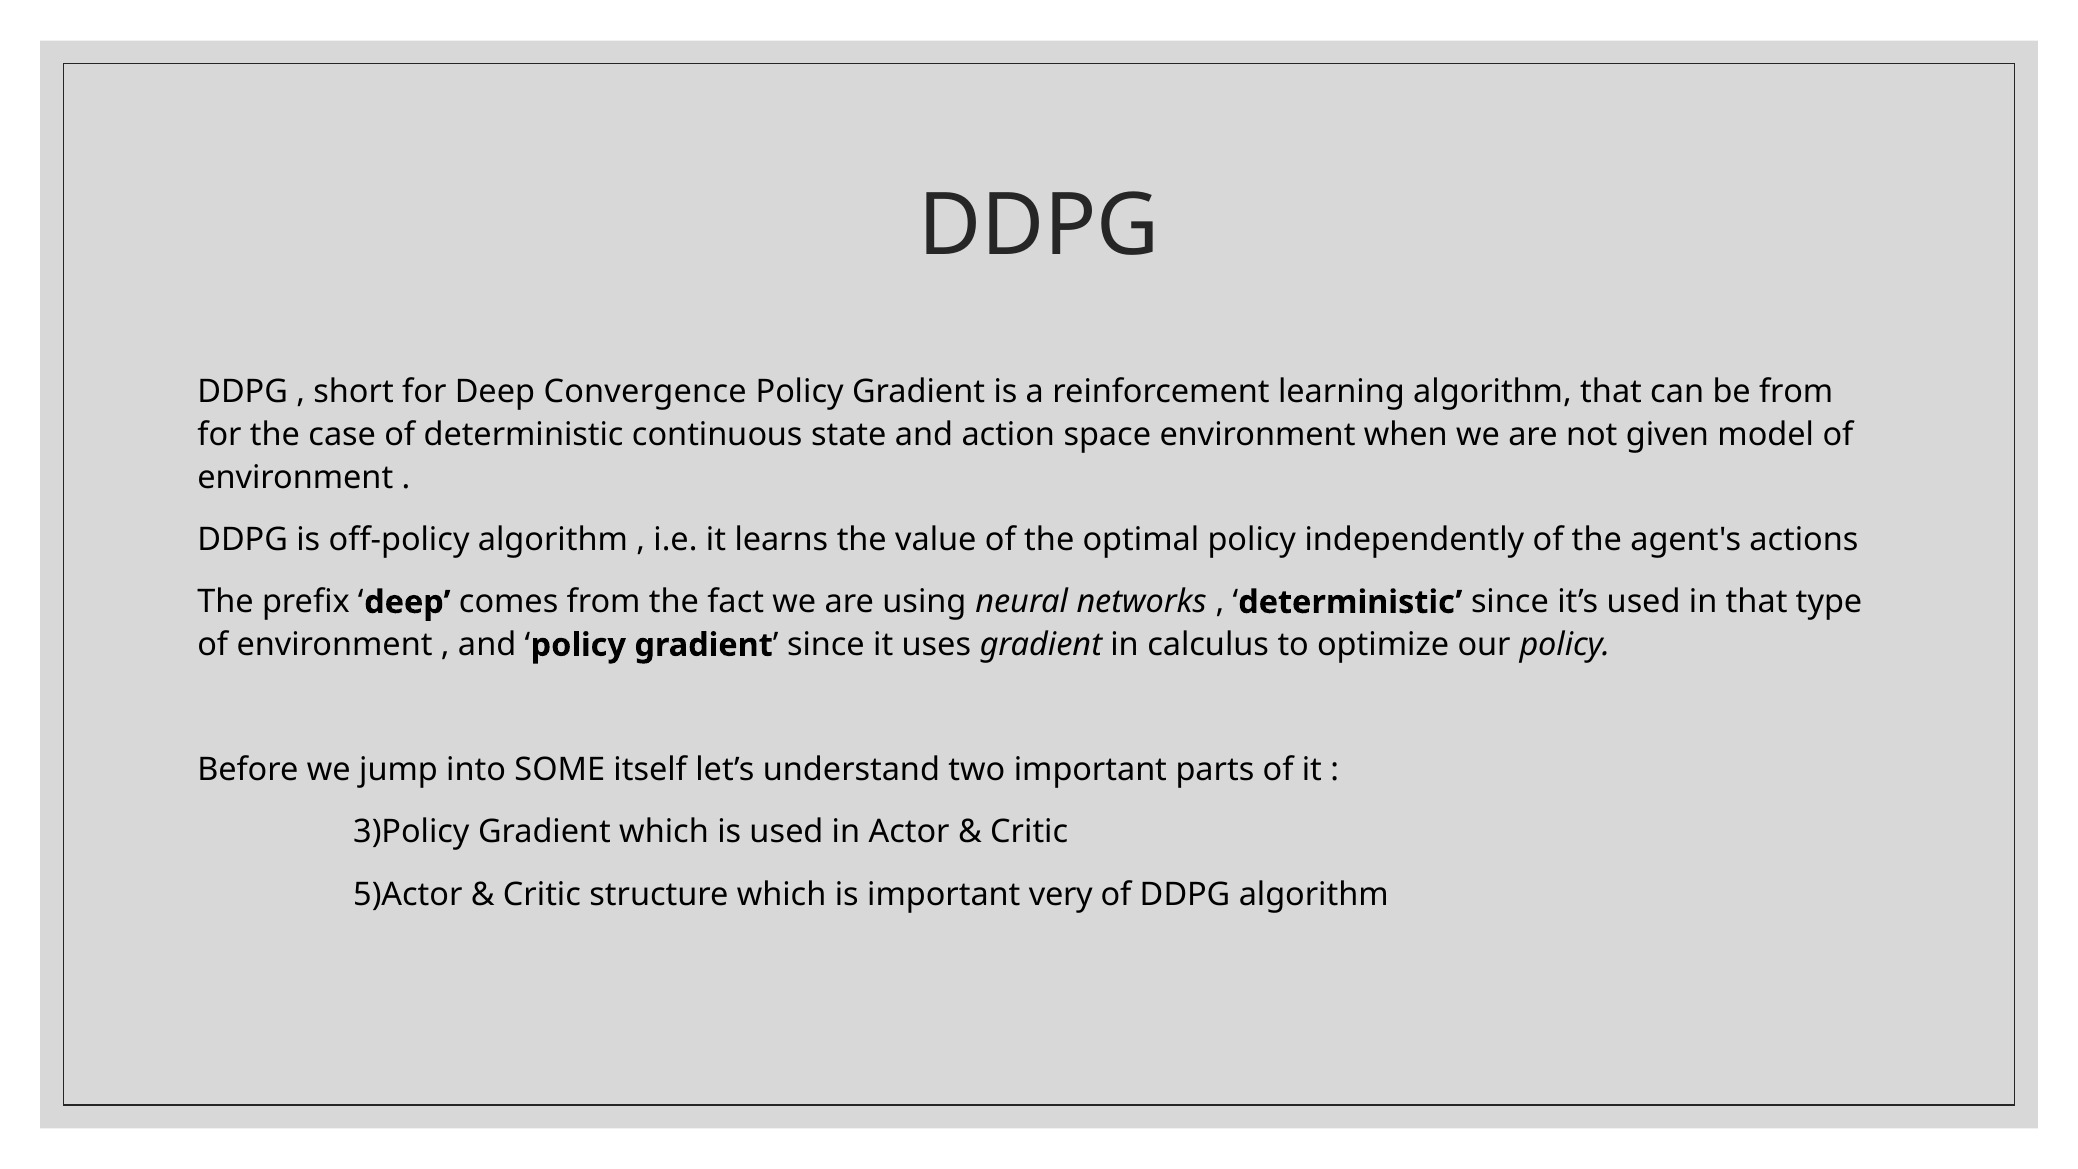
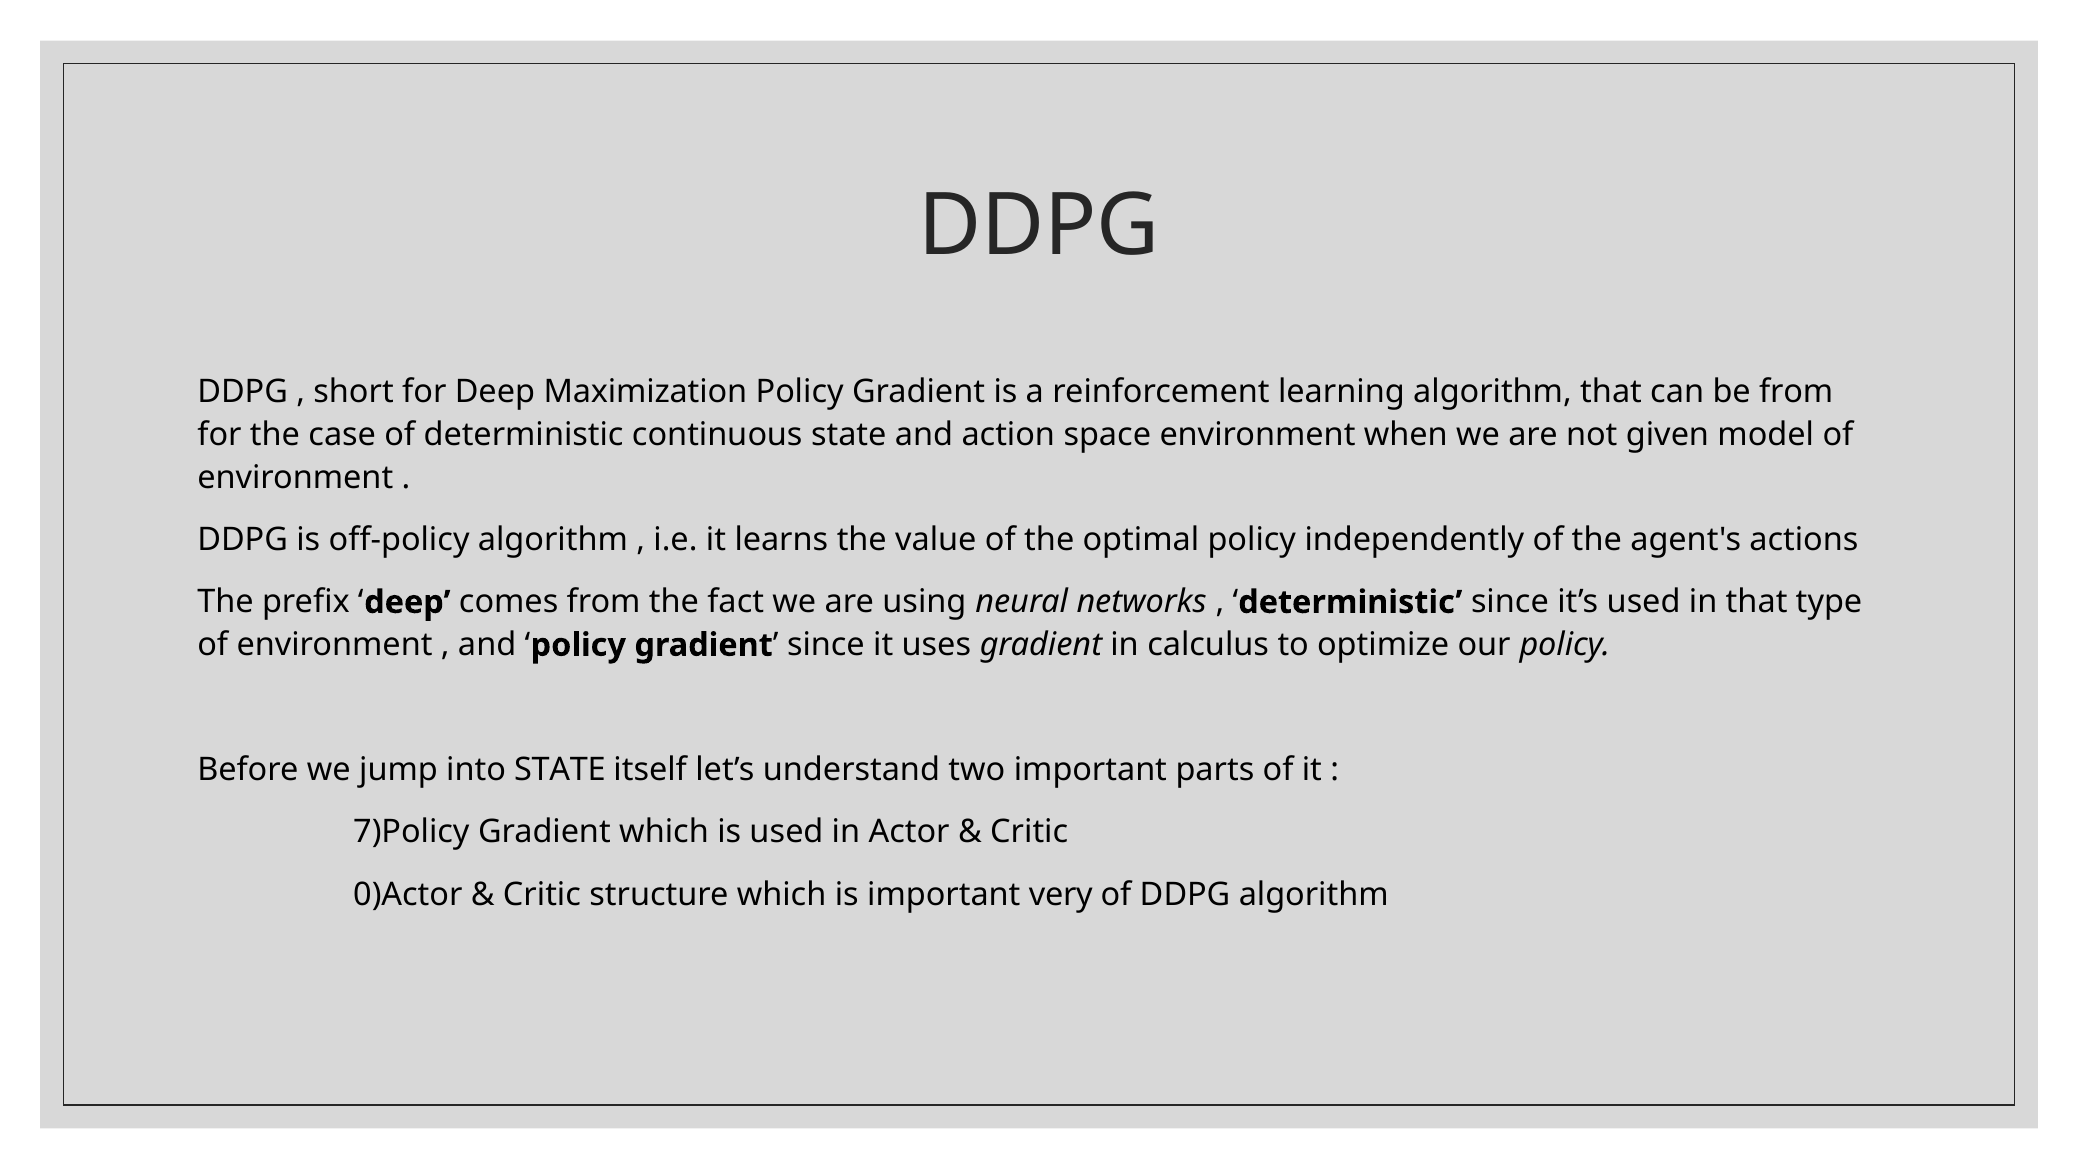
Convergence: Convergence -> Maximization
into SOME: SOME -> STATE
3)Policy: 3)Policy -> 7)Policy
5)Actor: 5)Actor -> 0)Actor
